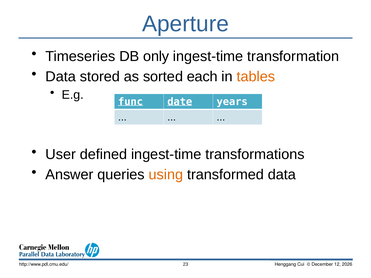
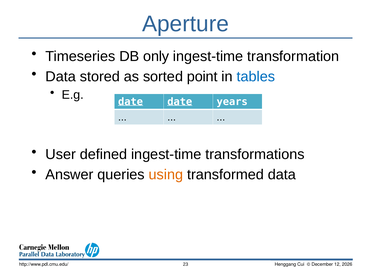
each: each -> point
tables colour: orange -> blue
func at (131, 102): func -> date
